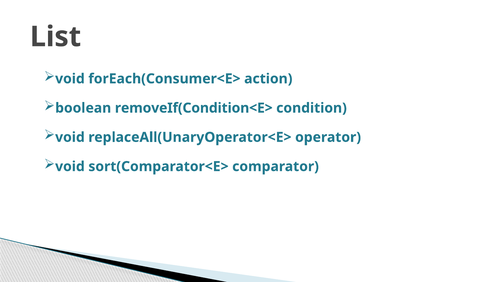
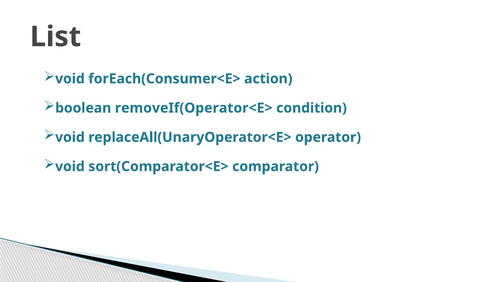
removeIf(Condition<E>: removeIf(Condition<E> -> removeIf(Operator<E>
